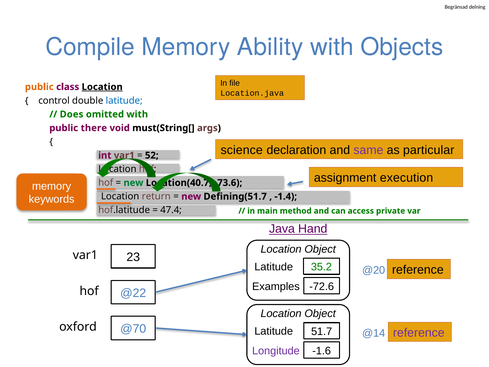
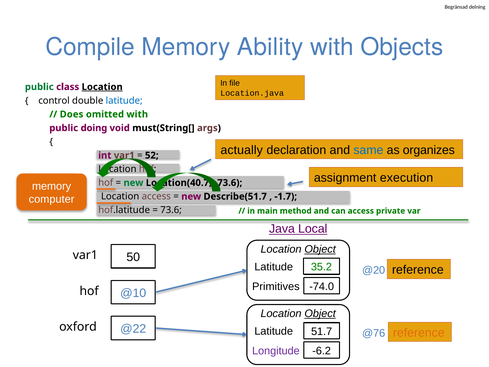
public at (39, 87) colour: orange -> green
there: there -> doing
science: science -> actually
same colour: purple -> blue
particular: particular -> organizes
return at (156, 196): return -> access
Defining(51.7: Defining(51.7 -> Describe(51.7
-1.4: -1.4 -> -1.7
keywords: keywords -> computer
47.4: 47.4 -> 73.6
Hand: Hand -> Local
Object at (320, 249) underline: none -> present
23: 23 -> 50
-72.6: -72.6 -> -74.0
Examples: Examples -> Primitives
@22: @22 -> @10
Object at (320, 313) underline: none -> present
@70: @70 -> @22
reference at (419, 333) colour: purple -> orange
@14: @14 -> @76
-1.6: -1.6 -> -6.2
